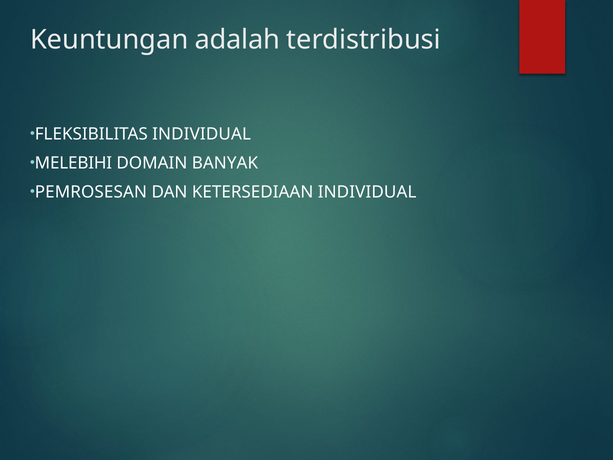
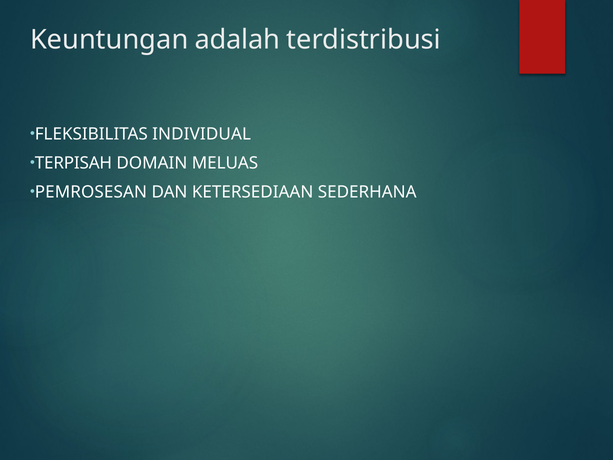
MELEBIHI: MELEBIHI -> TERPISAH
BANYAK: BANYAK -> MELUAS
KETERSEDIAAN INDIVIDUAL: INDIVIDUAL -> SEDERHANA
